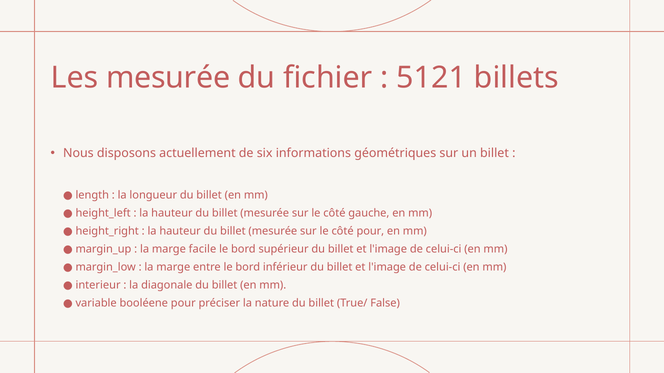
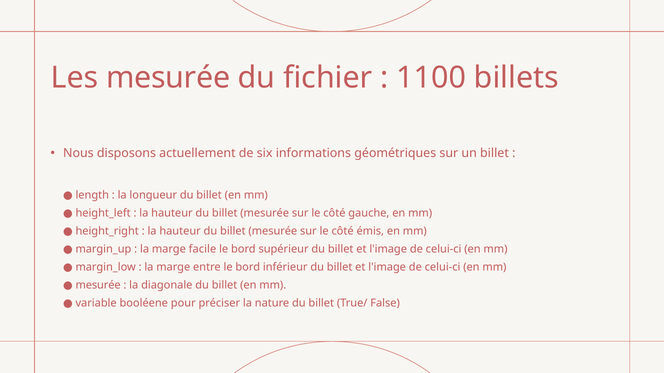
5121: 5121 -> 1100
côté pour: pour -> émis
interieur at (98, 286): interieur -> mesurée
